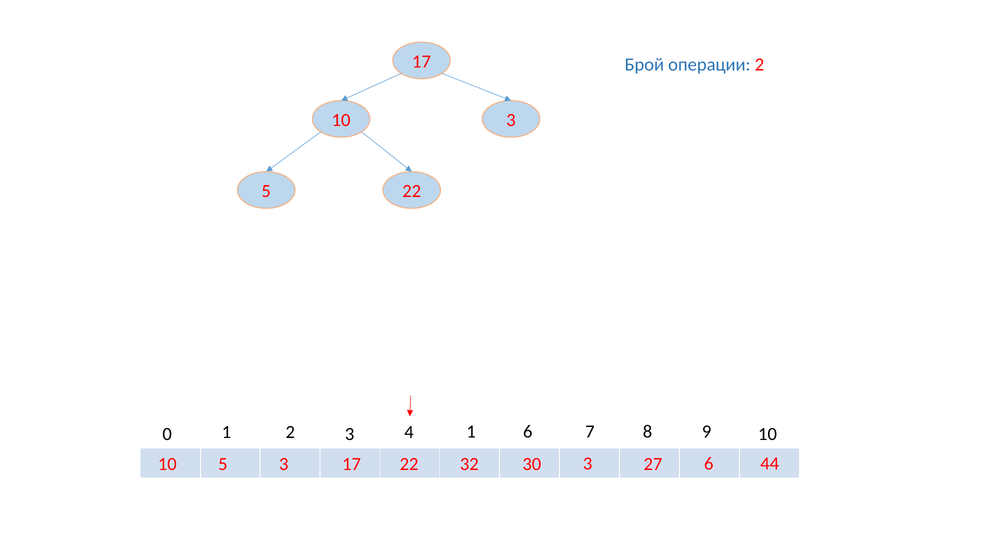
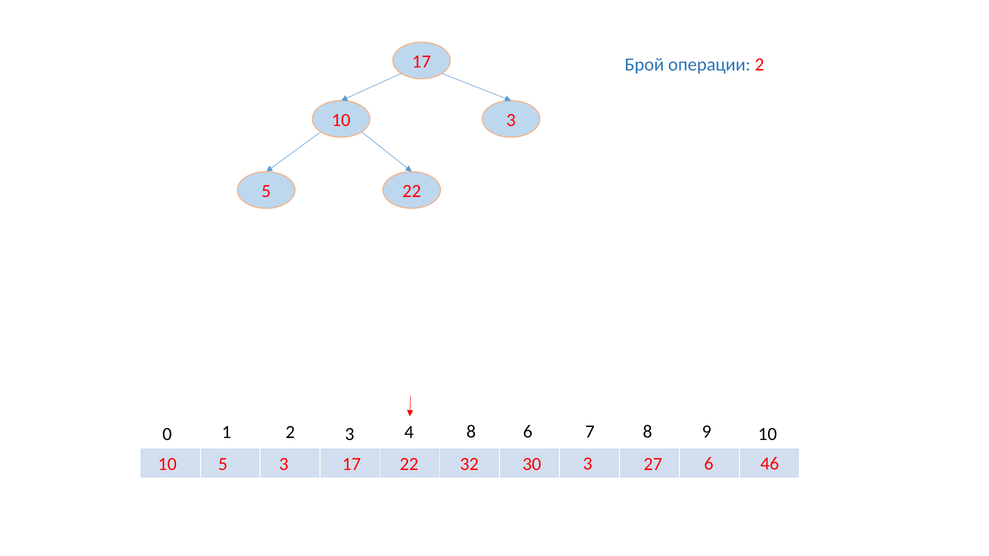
4 1: 1 -> 8
44: 44 -> 46
